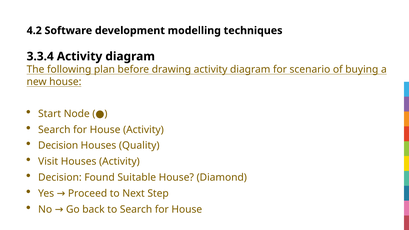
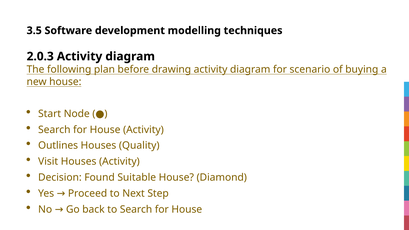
4.2: 4.2 -> 3.5
3.3.4: 3.3.4 -> 2.0.3
Decision at (58, 146): Decision -> Outlines
